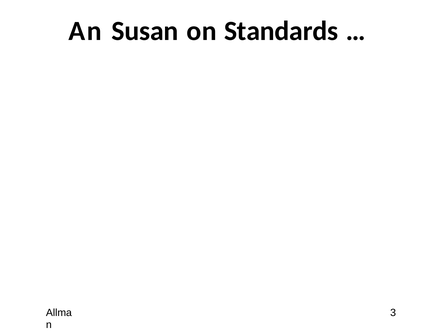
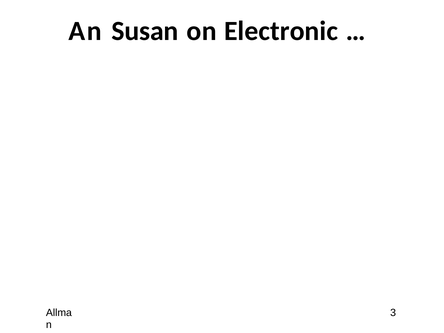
Standards: Standards -> Electronic
